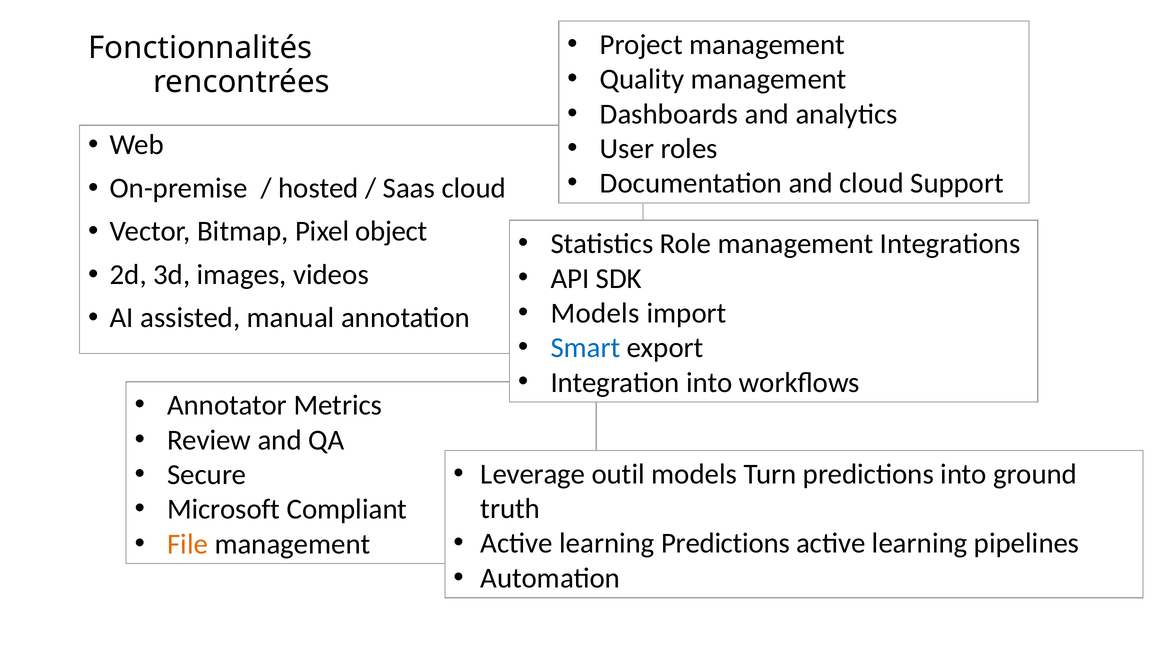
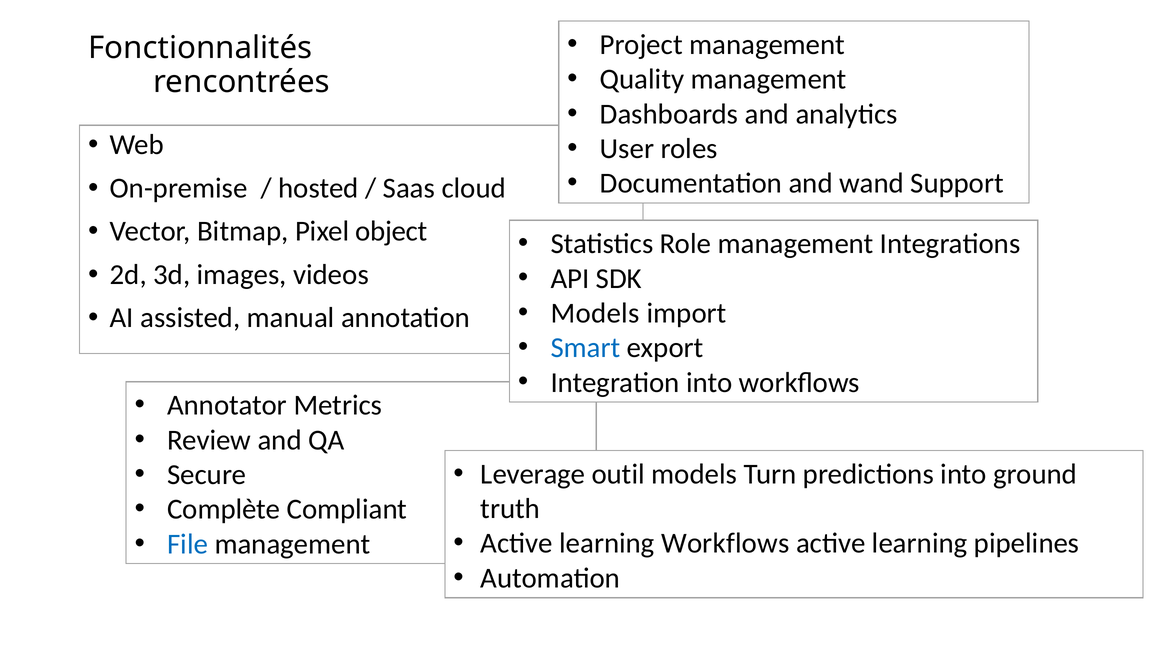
and cloud: cloud -> wand
Microsoft: Microsoft -> Complète
learning Predictions: Predictions -> Workflows
File colour: orange -> blue
